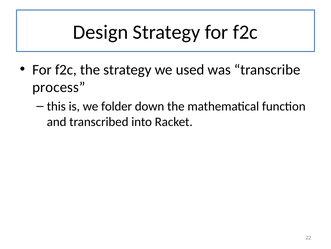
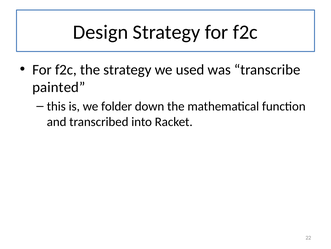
process: process -> painted
